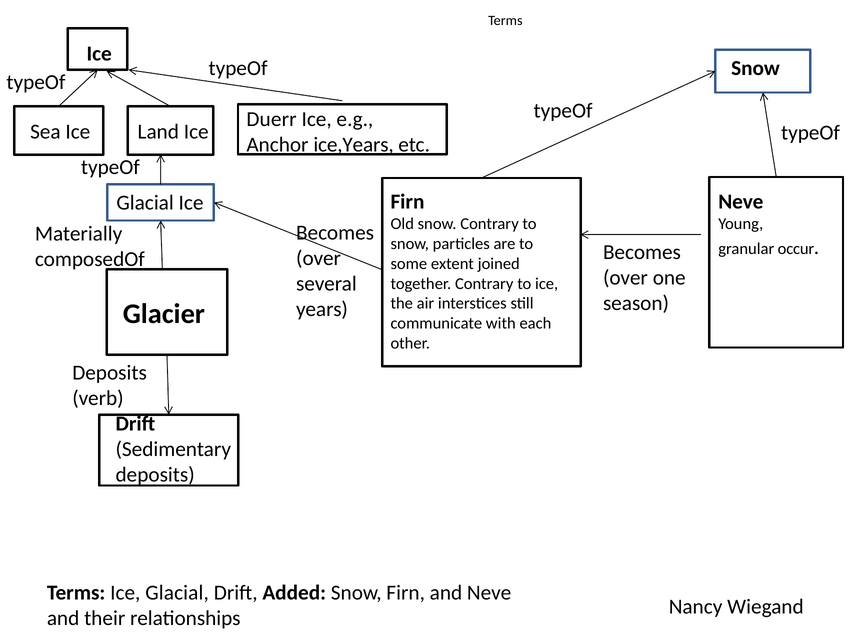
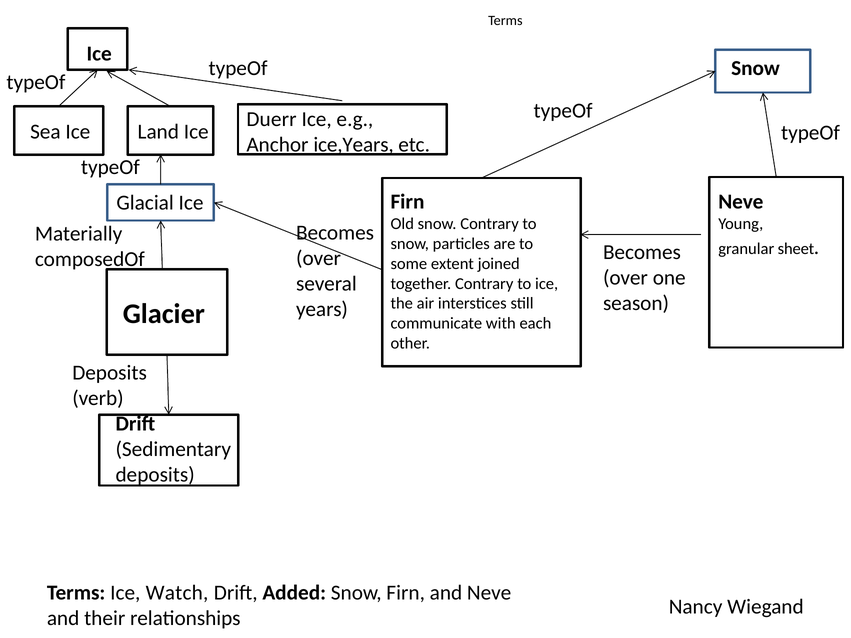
occur: occur -> sheet
Ice Glacial: Glacial -> Watch
